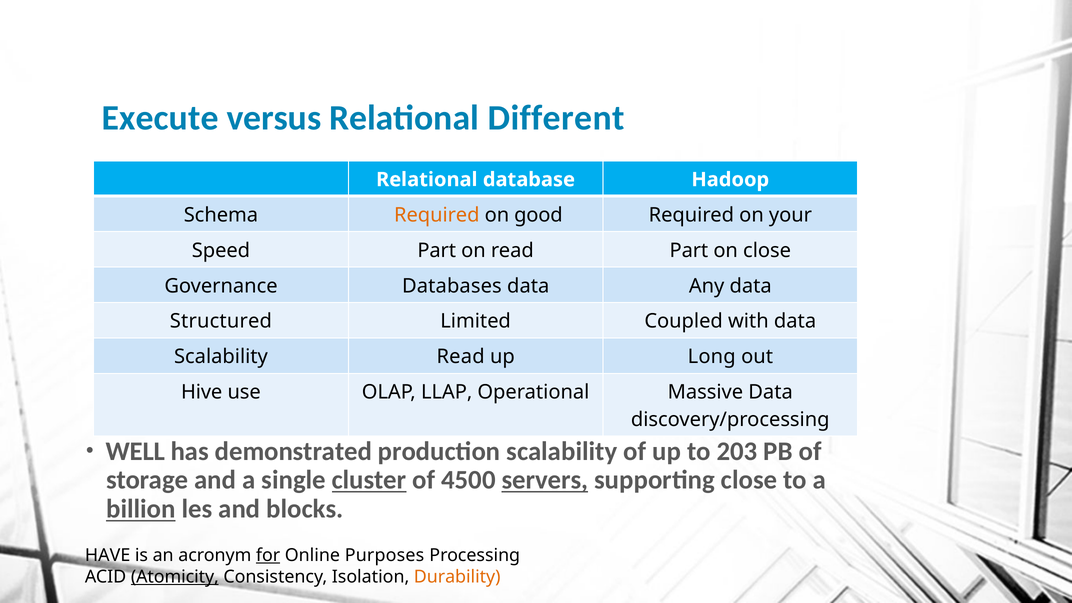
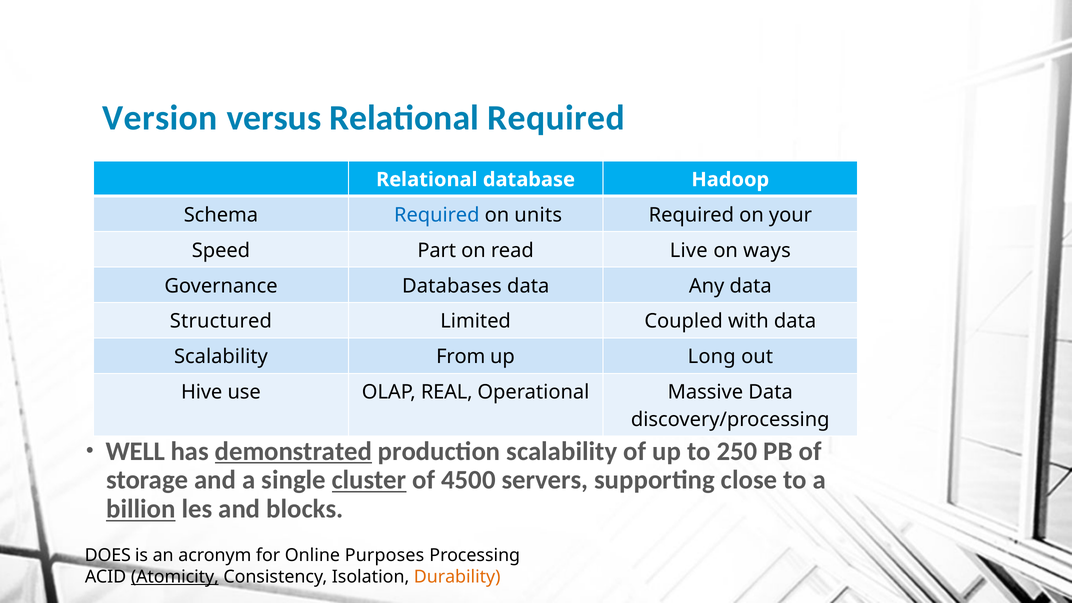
Execute: Execute -> Version
Relational Different: Different -> Required
Required at (437, 215) colour: orange -> blue
good: good -> units
read Part: Part -> Live
on close: close -> ways
Scalability Read: Read -> From
LLAP: LLAP -> REAL
demonstrated underline: none -> present
203: 203 -> 250
servers underline: present -> none
HAVE: HAVE -> DOES
for underline: present -> none
